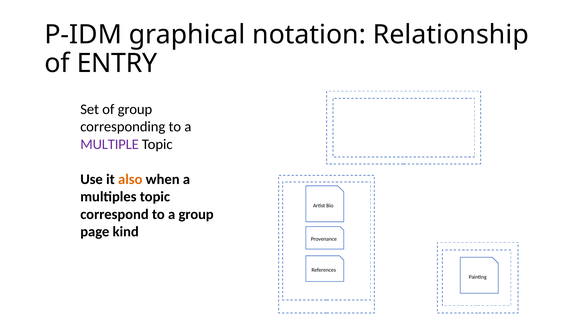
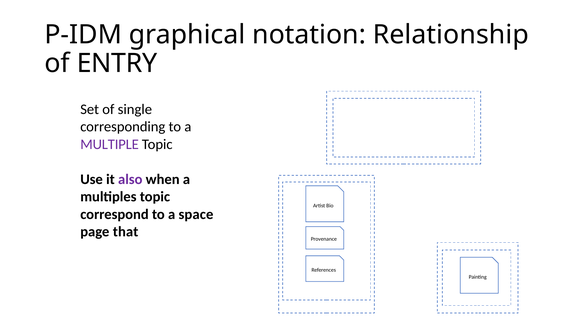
of group: group -> single
also colour: orange -> purple
a group: group -> space
kind: kind -> that
